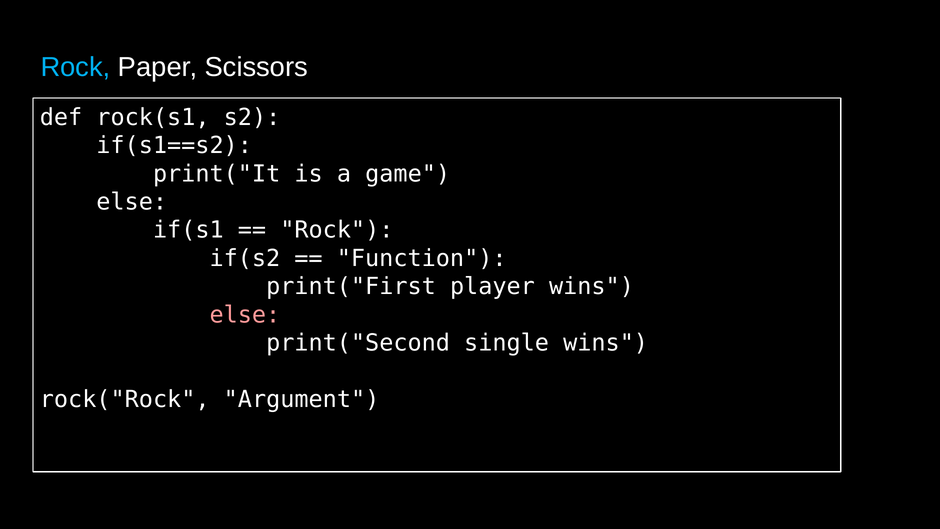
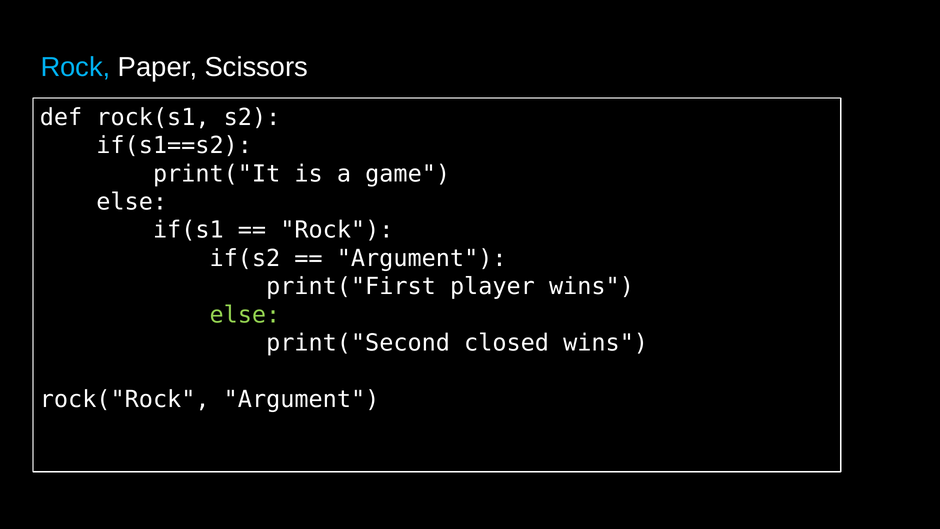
Function at (422, 258): Function -> Argument
else at (245, 315) colour: pink -> light green
single: single -> closed
